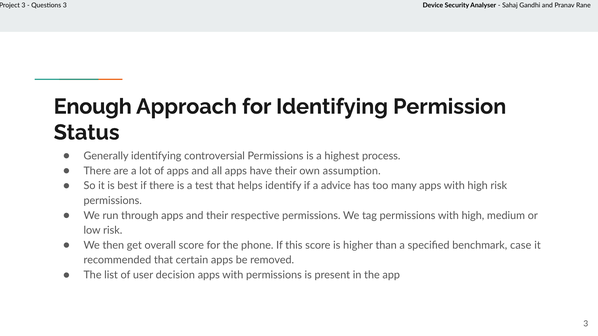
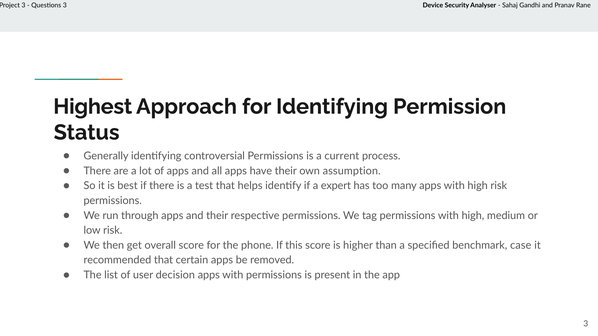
Enough: Enough -> Highest
highest: highest -> current
advice: advice -> expert
